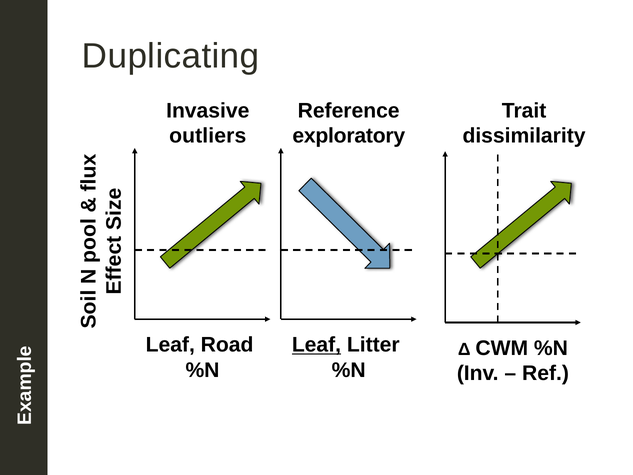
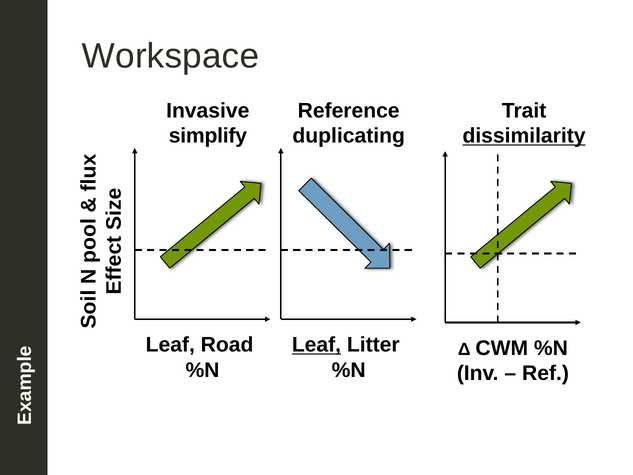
Duplicating: Duplicating -> Workspace
outliers: outliers -> simplify
exploratory: exploratory -> duplicating
dissimilarity underline: none -> present
